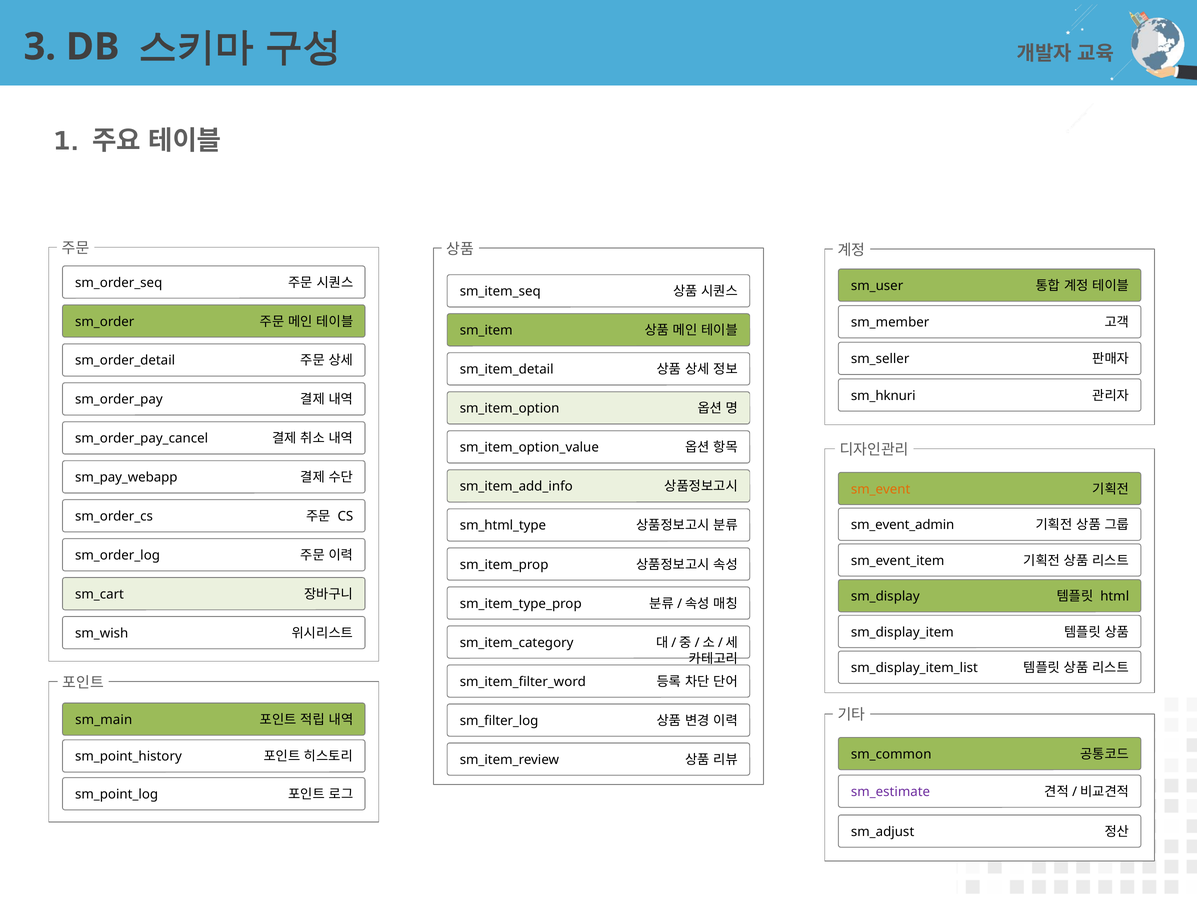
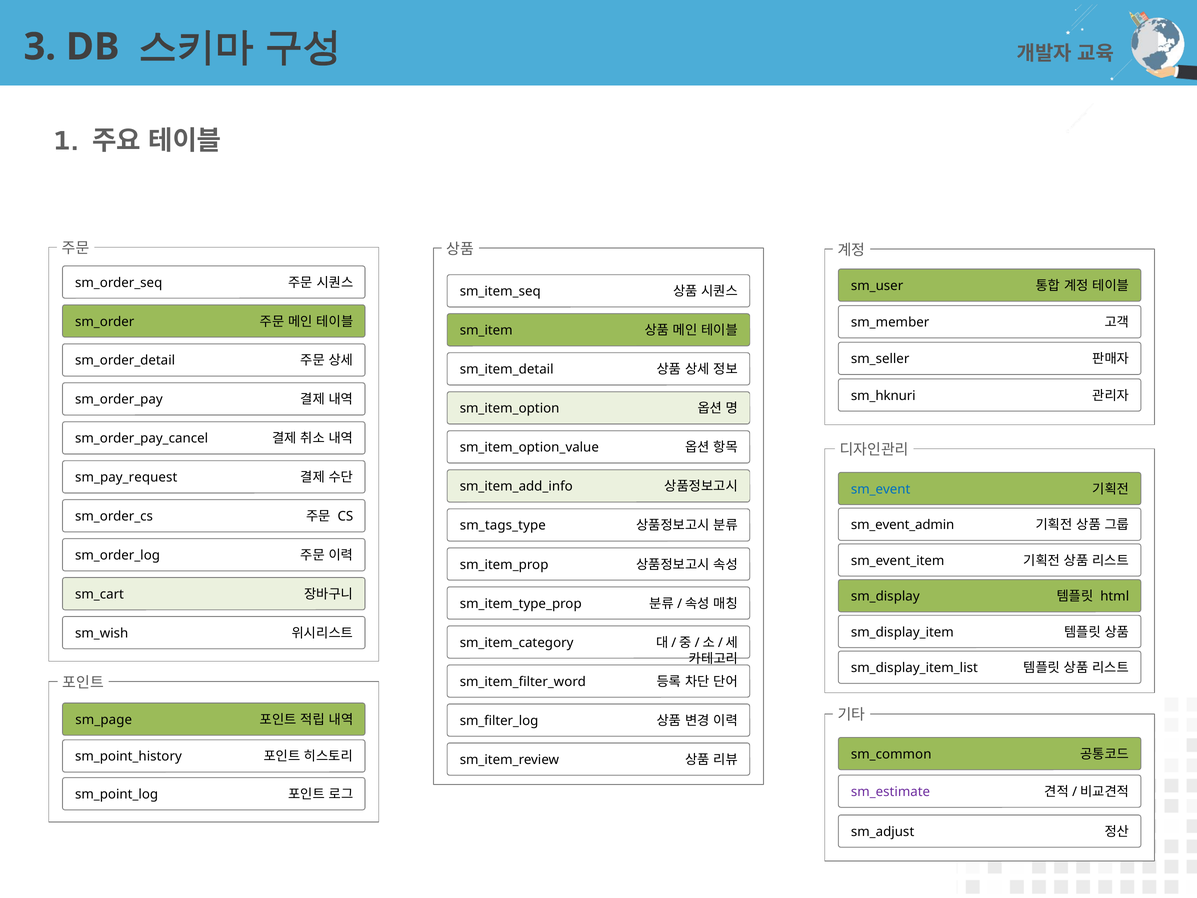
sm_pay_webapp: sm_pay_webapp -> sm_pay_request
sm_event colour: orange -> blue
sm_html_type: sm_html_type -> sm_tags_type
sm_main: sm_main -> sm_page
